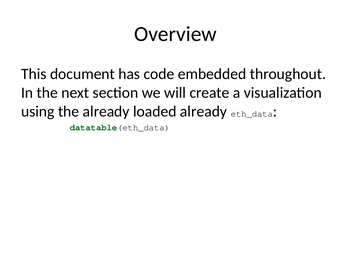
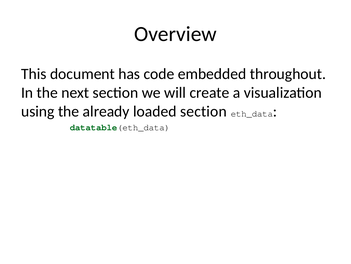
loaded already: already -> section
